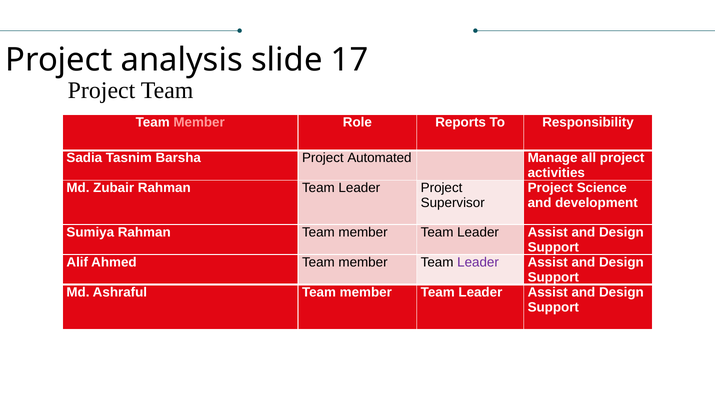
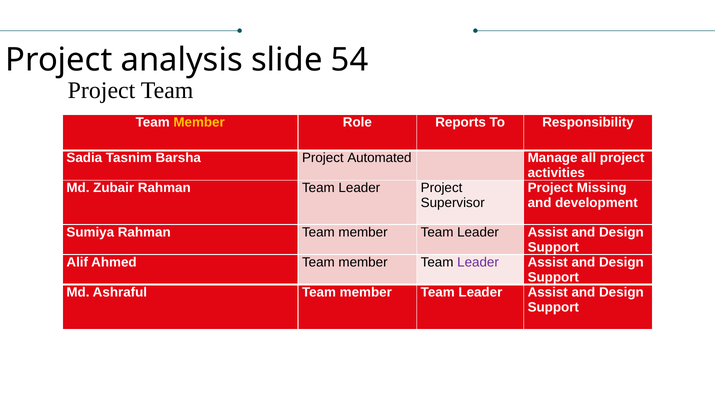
17: 17 -> 54
Member at (199, 123) colour: pink -> yellow
Science: Science -> Missing
